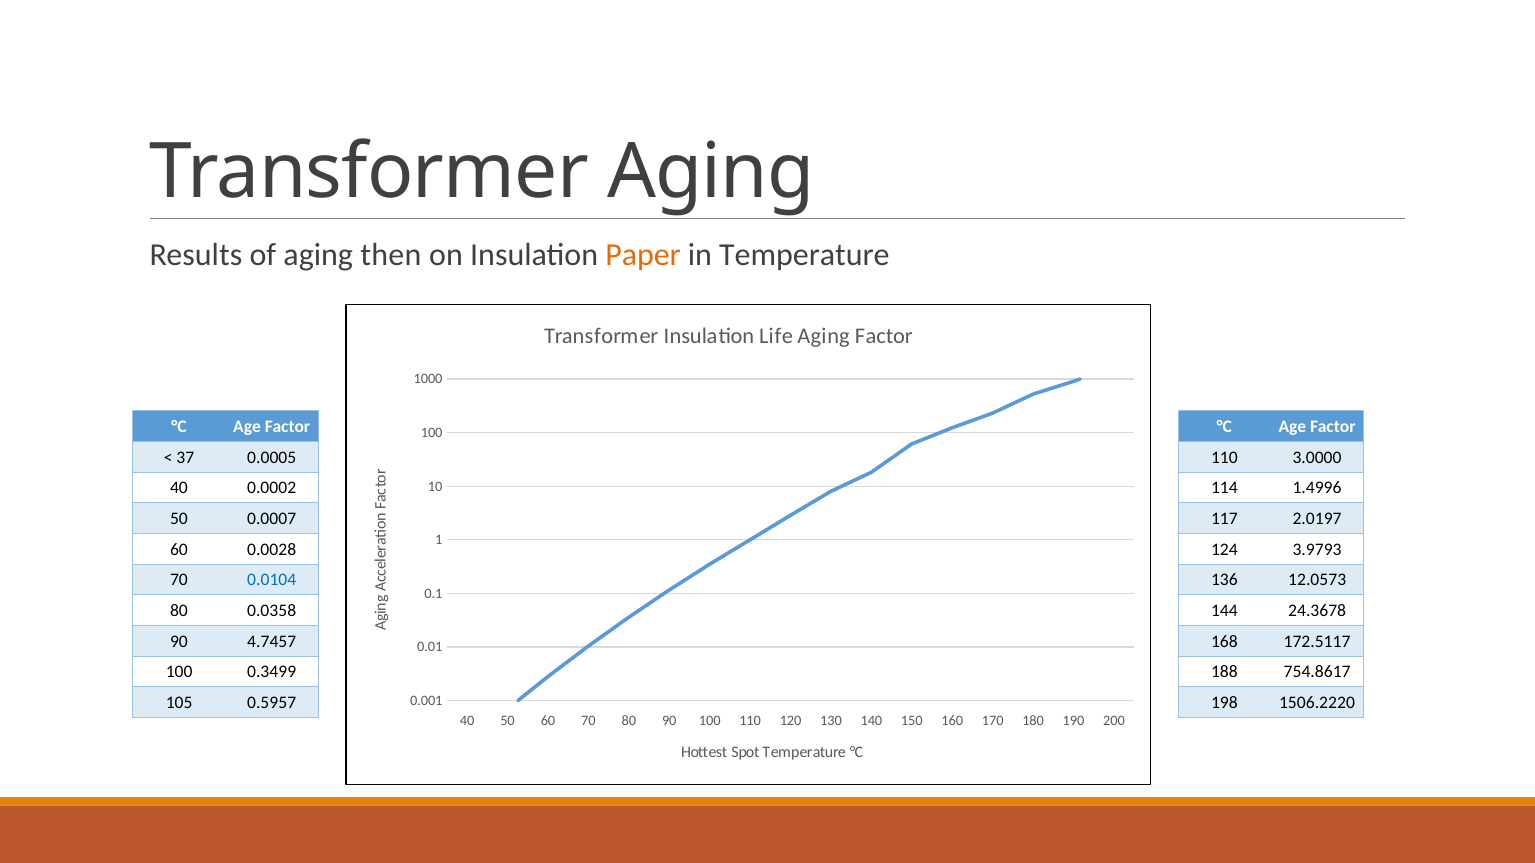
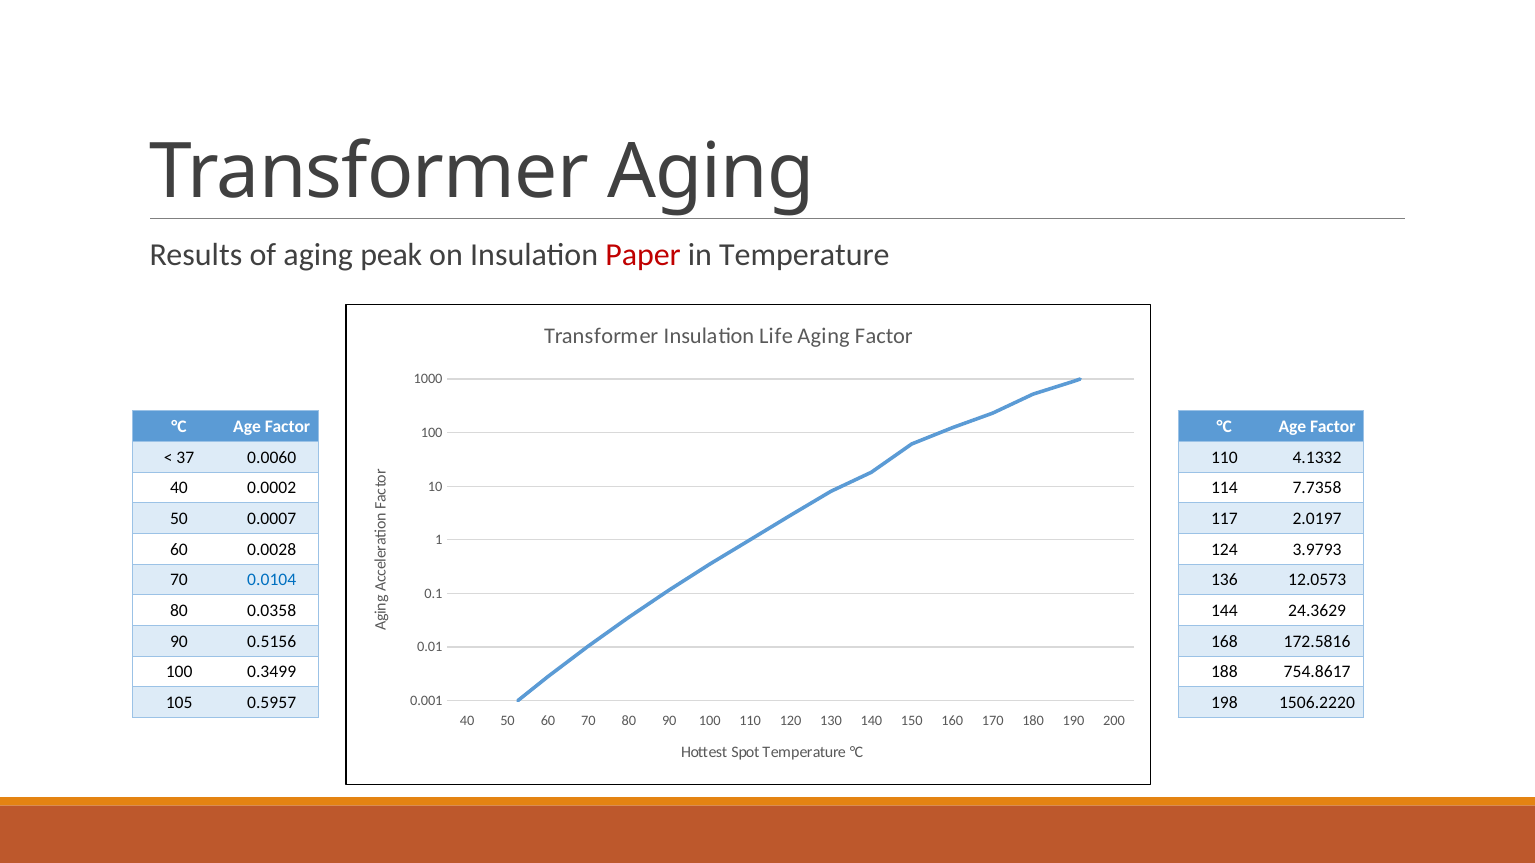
then: then -> peak
Paper colour: orange -> red
0.0005: 0.0005 -> 0.0060
3.0000: 3.0000 -> 4.1332
1.4996: 1.4996 -> 7.7358
24.3678: 24.3678 -> 24.3629
4.7457: 4.7457 -> 0.5156
172.5117: 172.5117 -> 172.5816
